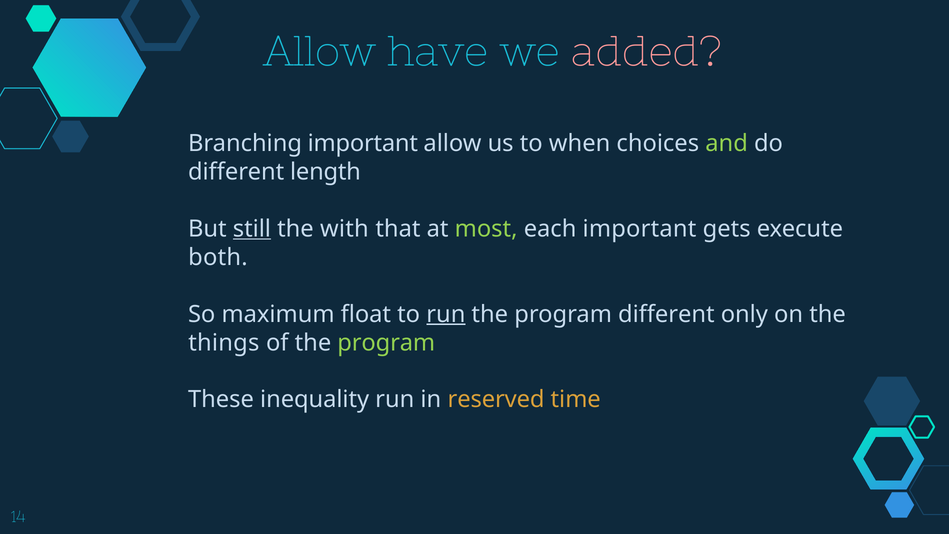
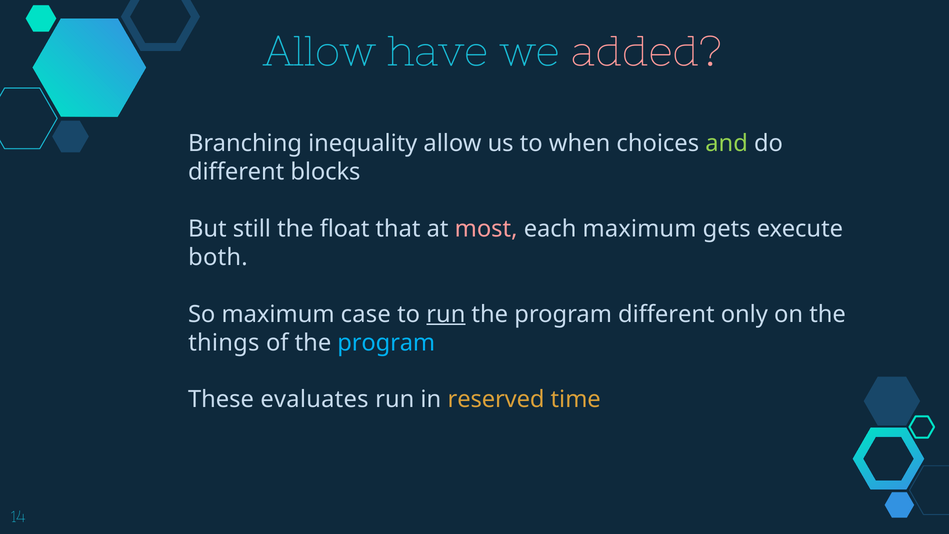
Branching important: important -> inequality
length: length -> blocks
still underline: present -> none
with: with -> float
most colour: light green -> pink
each important: important -> maximum
float: float -> case
program at (386, 343) colour: light green -> light blue
inequality: inequality -> evaluates
